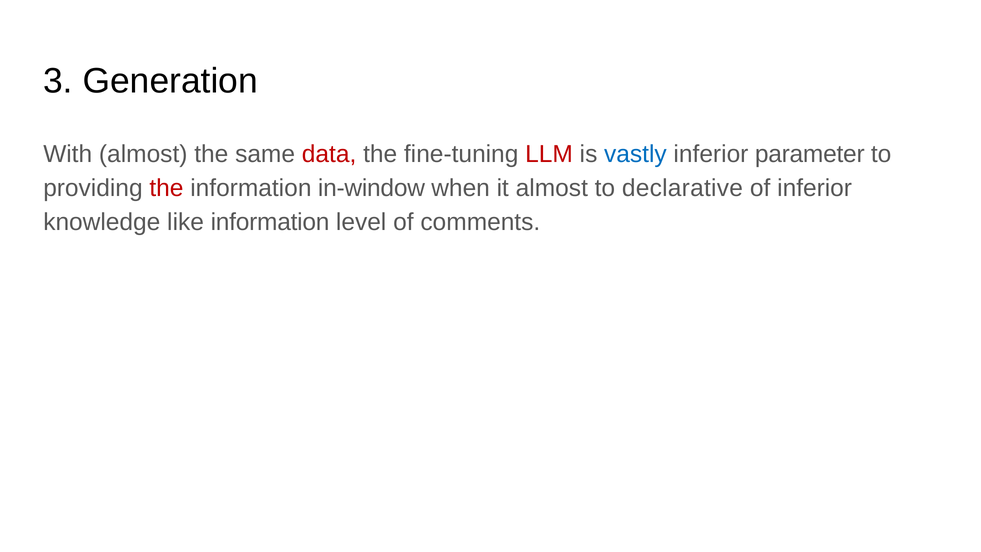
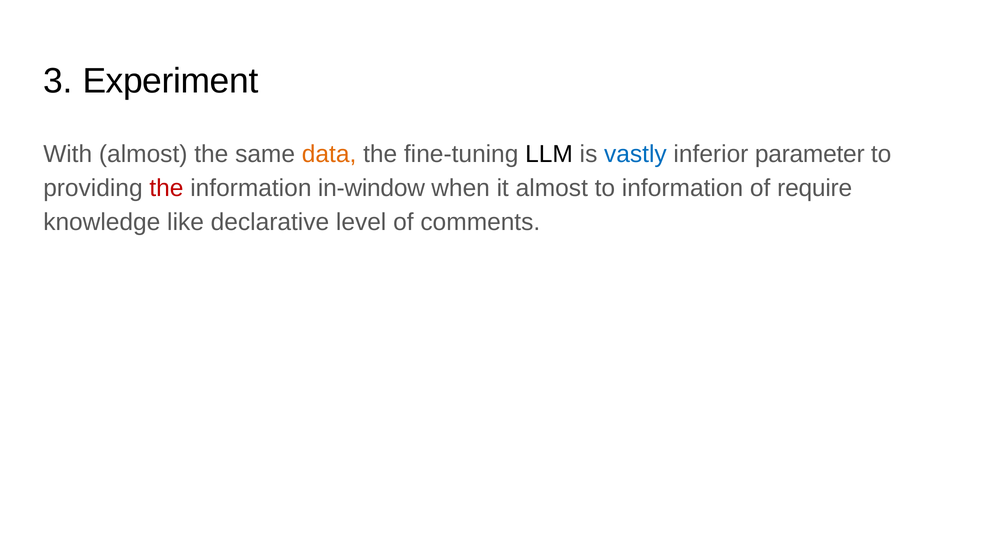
Generation: Generation -> Experiment
data colour: red -> orange
LLM colour: red -> black
to declarative: declarative -> information
of inferior: inferior -> require
like information: information -> declarative
